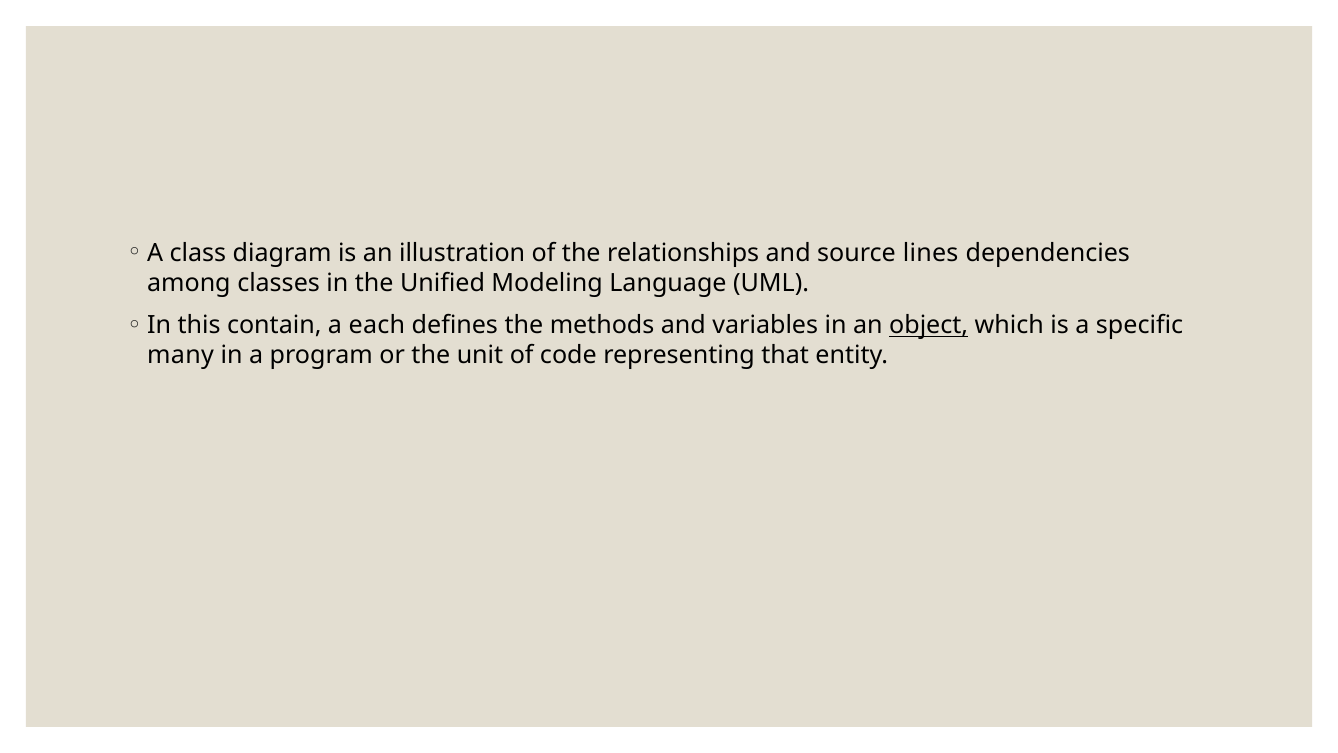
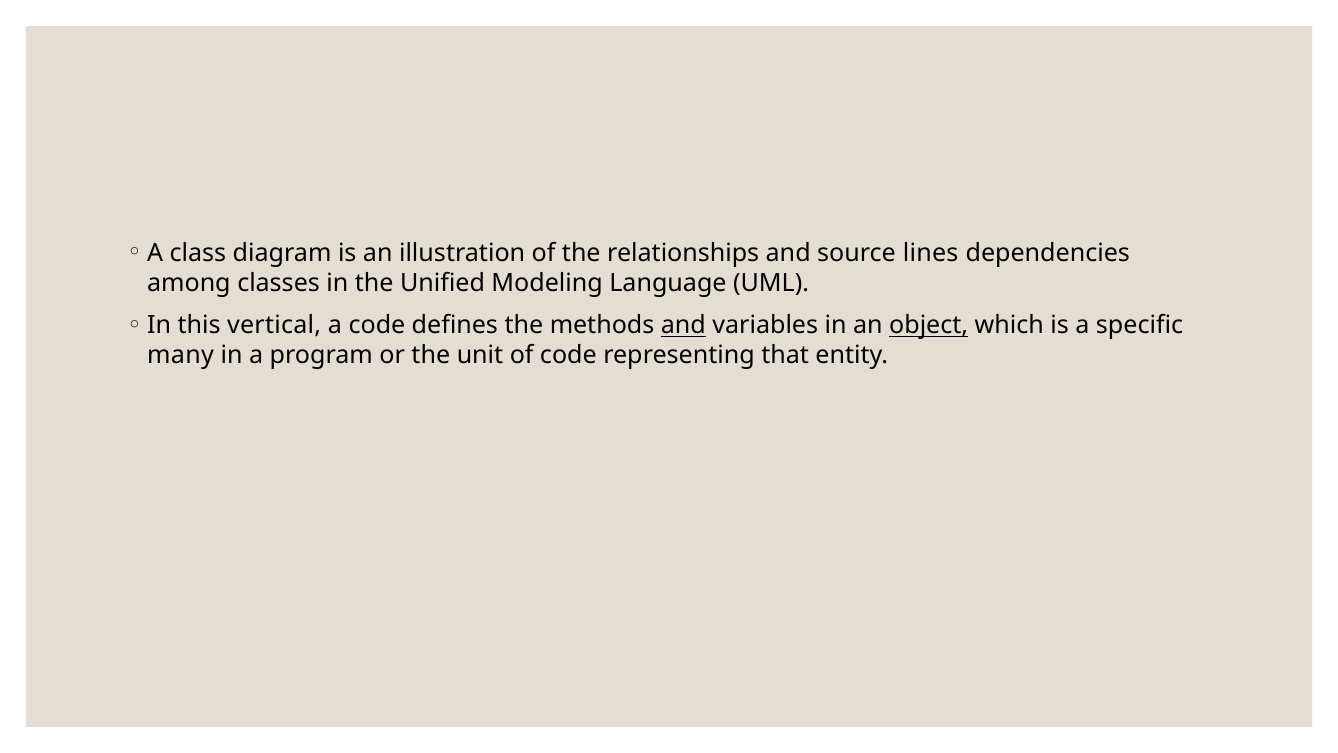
contain: contain -> vertical
a each: each -> code
and at (683, 325) underline: none -> present
